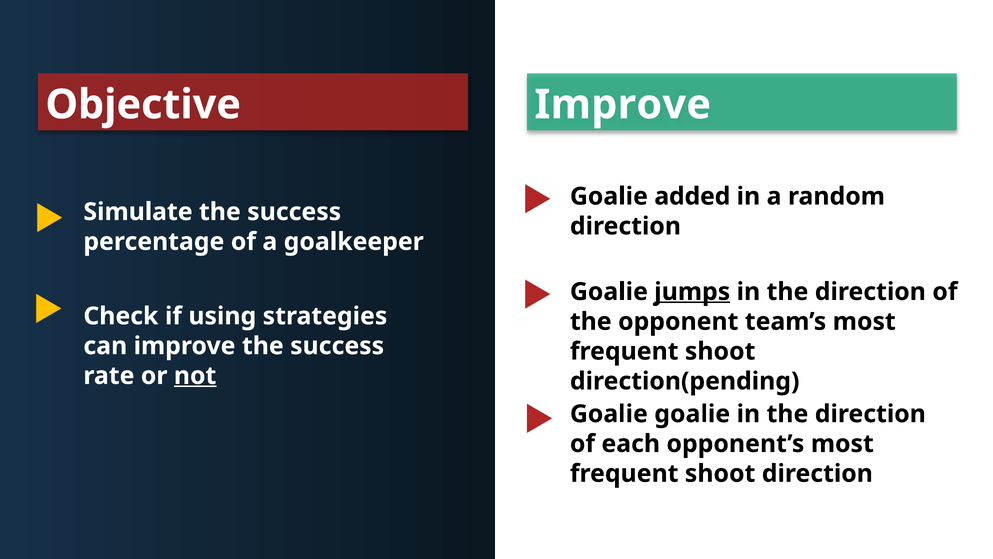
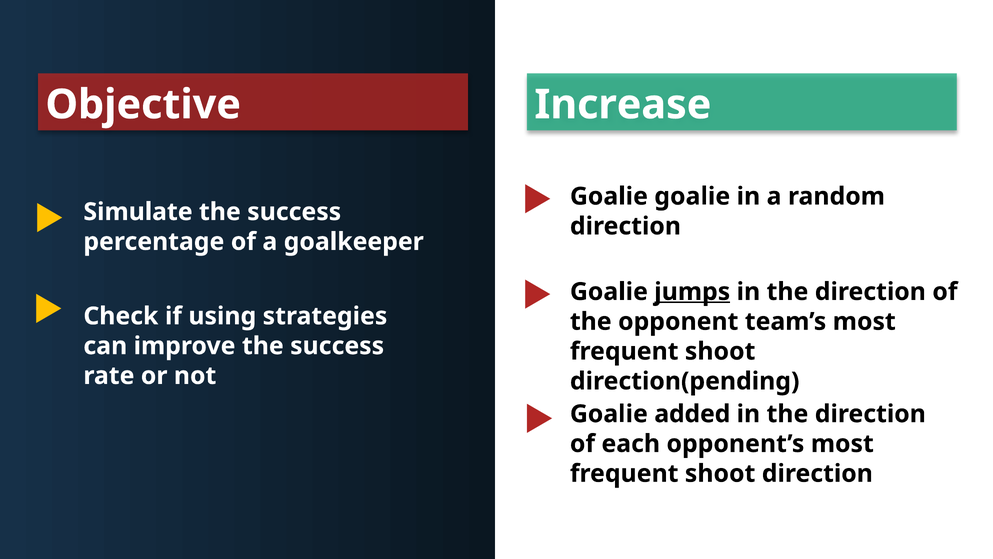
Improve at (623, 105): Improve -> Increase
Goalie added: added -> goalie
not underline: present -> none
Goalie goalie: goalie -> added
